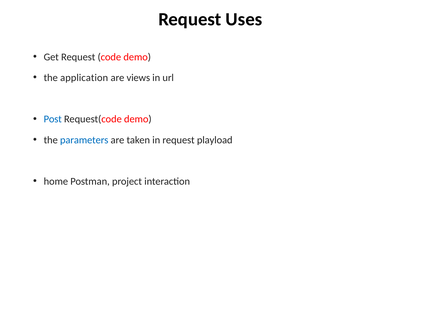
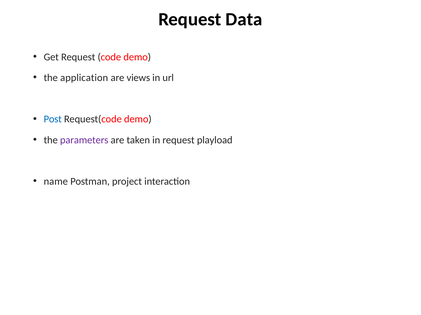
Uses: Uses -> Data
parameters colour: blue -> purple
home: home -> name
